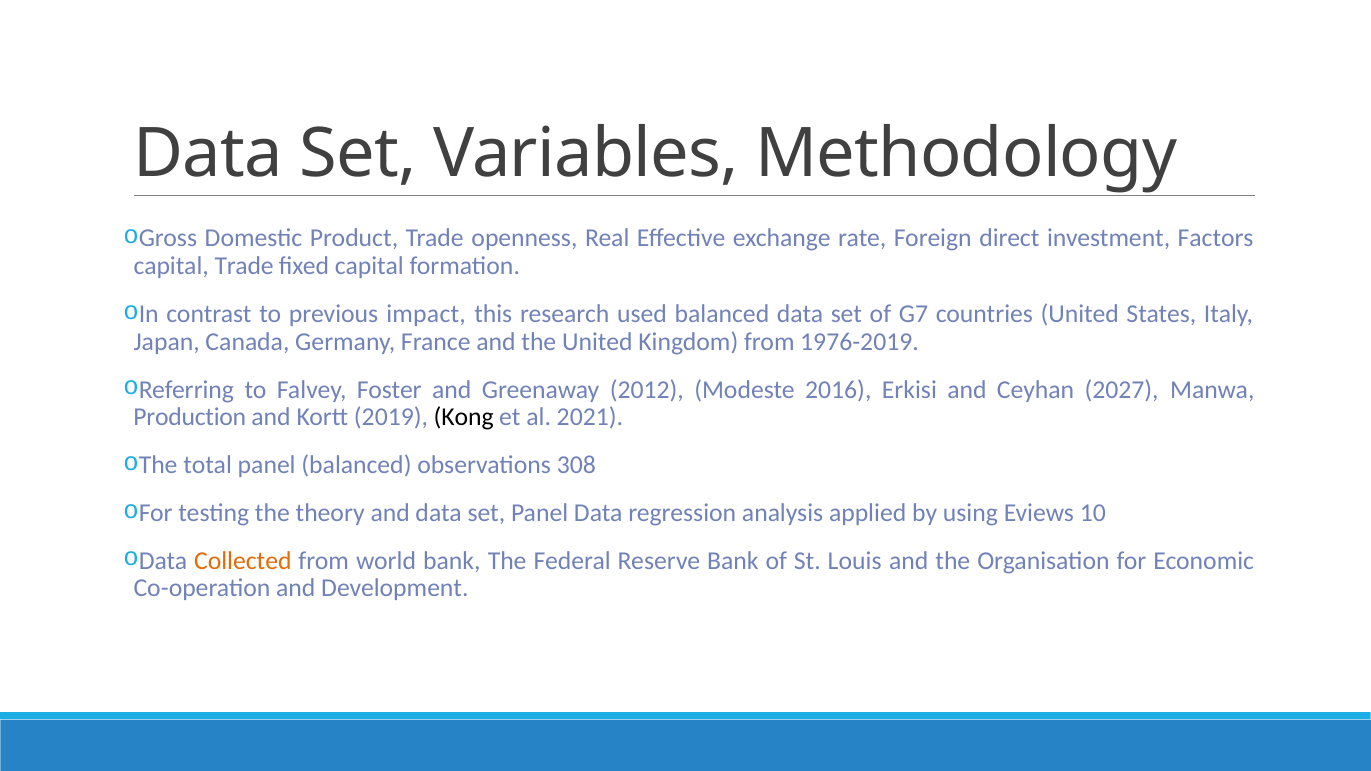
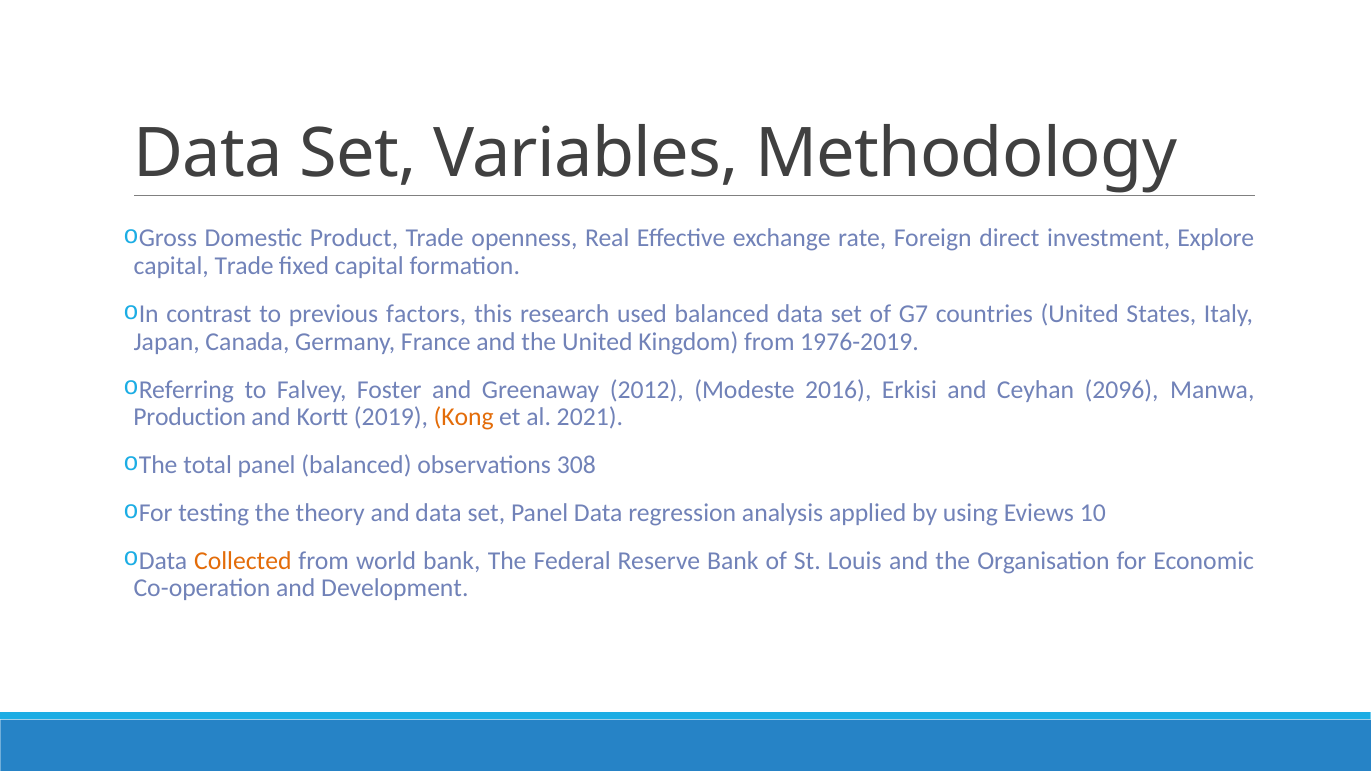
Factors: Factors -> Explore
impact: impact -> factors
2027: 2027 -> 2096
Kong colour: black -> orange
